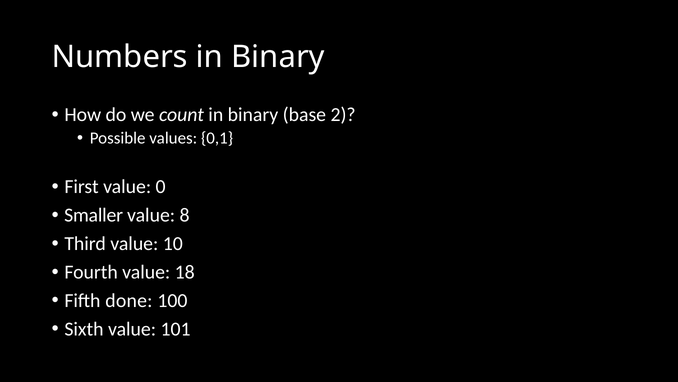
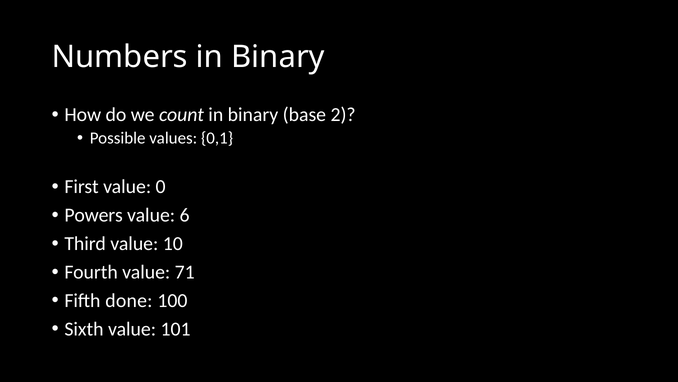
Smaller: Smaller -> Powers
8: 8 -> 6
18: 18 -> 71
